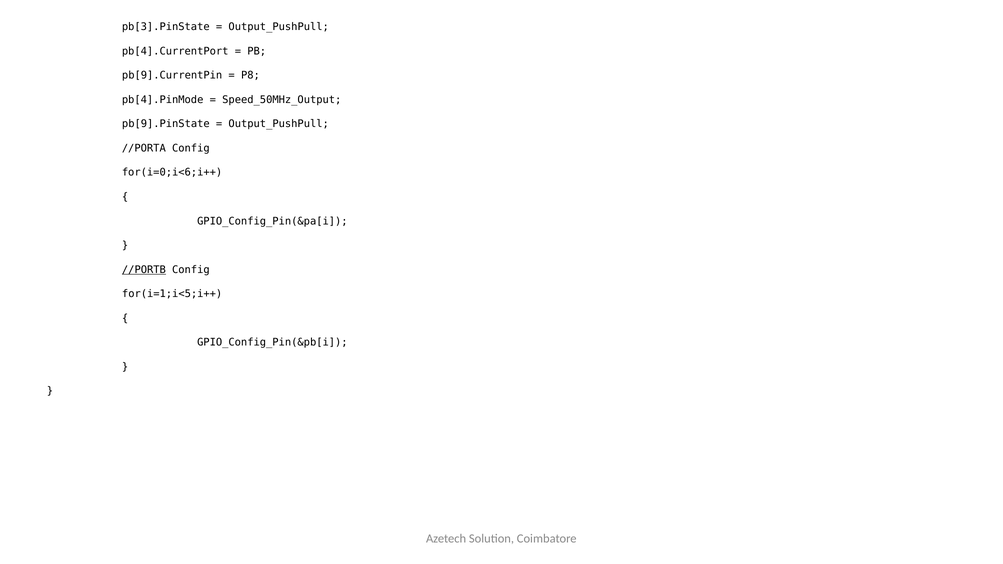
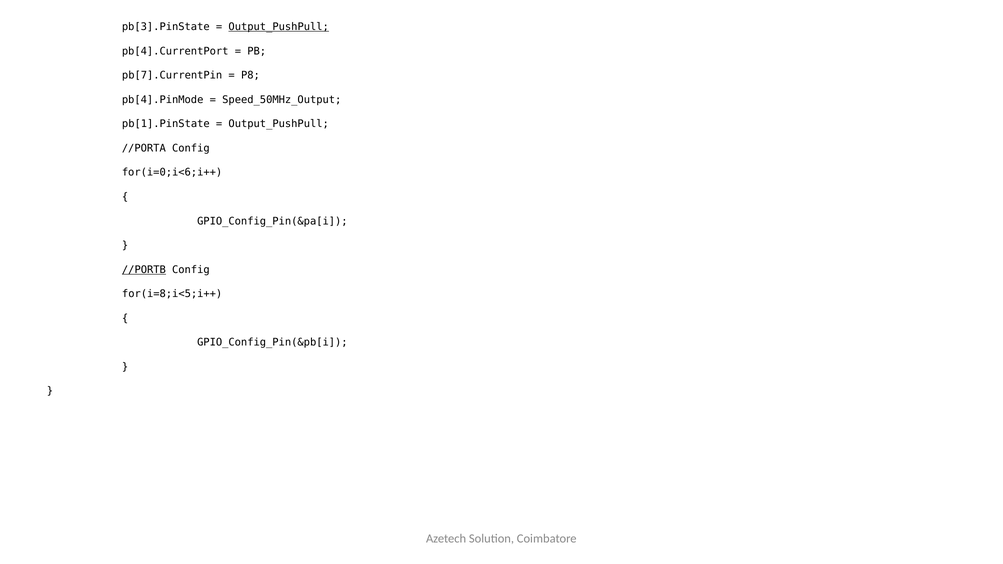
Output_PushPull at (279, 27) underline: none -> present
pb[9].CurrentPin: pb[9].CurrentPin -> pb[7].CurrentPin
pb[9].PinState: pb[9].PinState -> pb[1].PinState
for(i=1;i<5;i++: for(i=1;i<5;i++ -> for(i=8;i<5;i++
